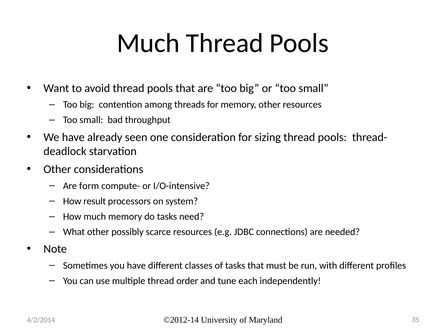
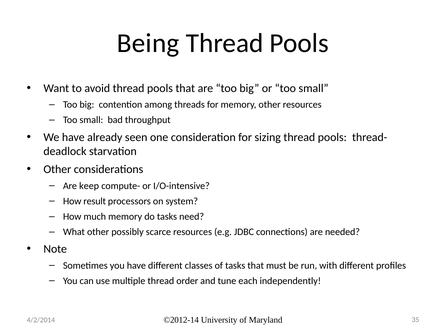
Much at (148, 43): Much -> Being
form: form -> keep
